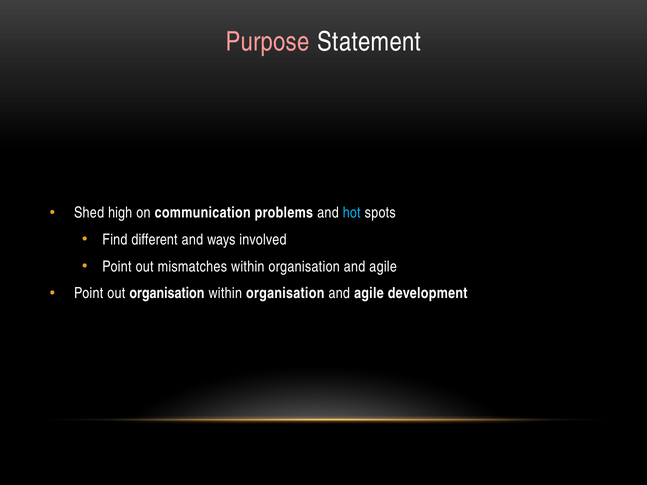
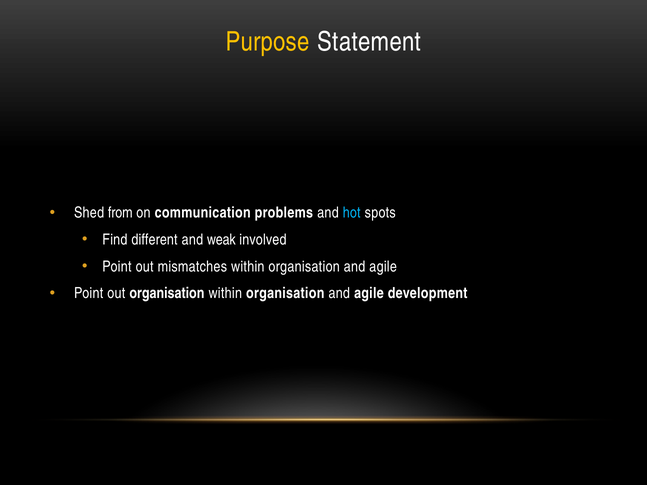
Purpose colour: pink -> yellow
high: high -> from
ways: ways -> weak
